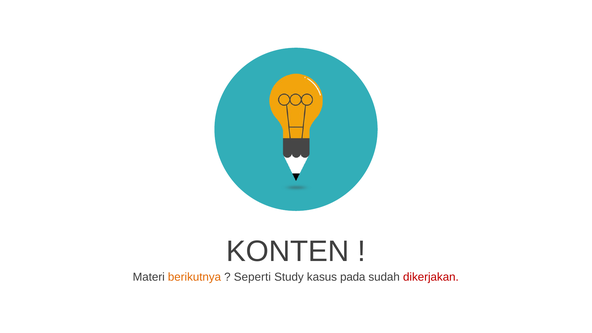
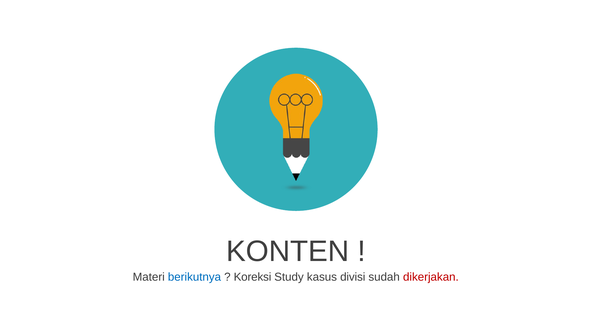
berikutnya colour: orange -> blue
Seperti: Seperti -> Koreksi
pada: pada -> divisi
